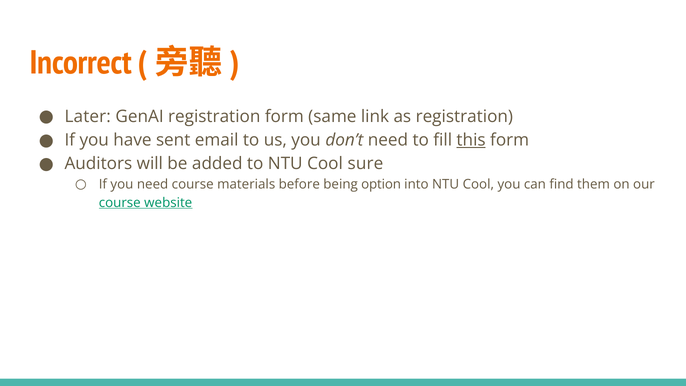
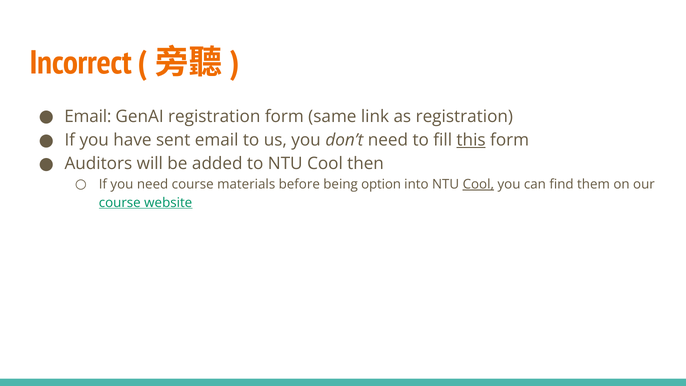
Later at (88, 116): Later -> Email
sure: sure -> then
Cool at (478, 184) underline: none -> present
